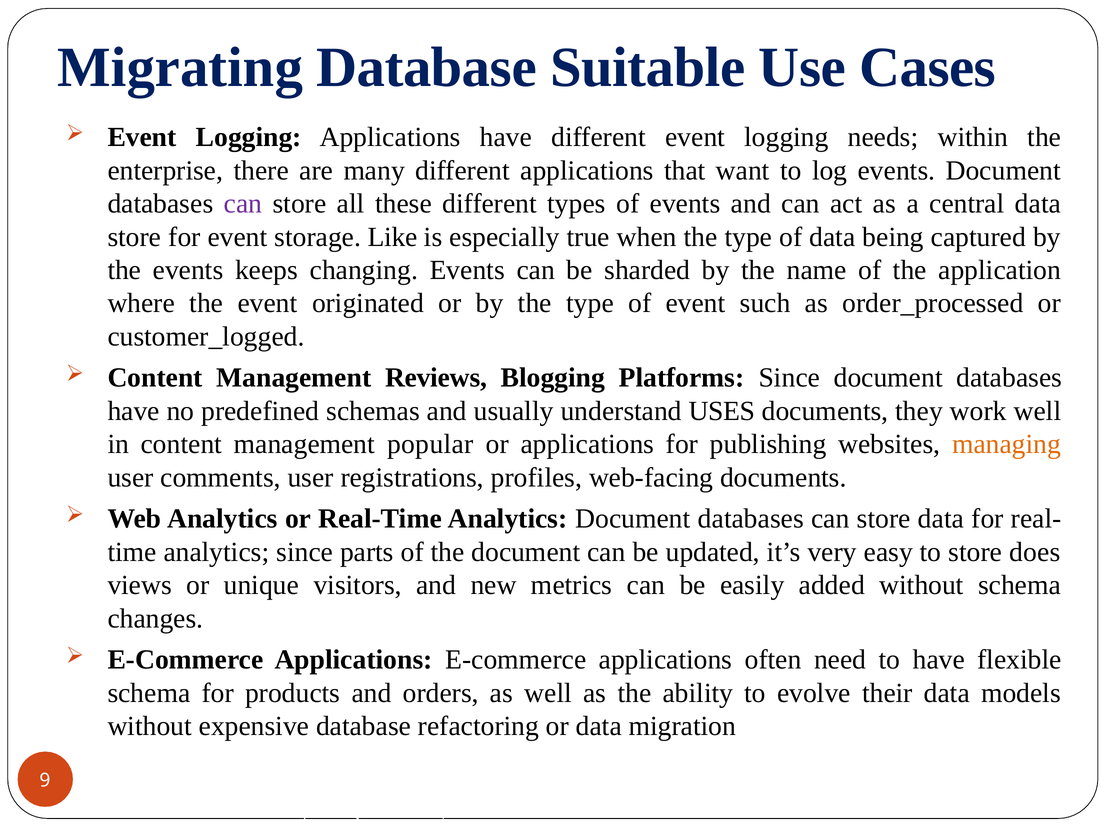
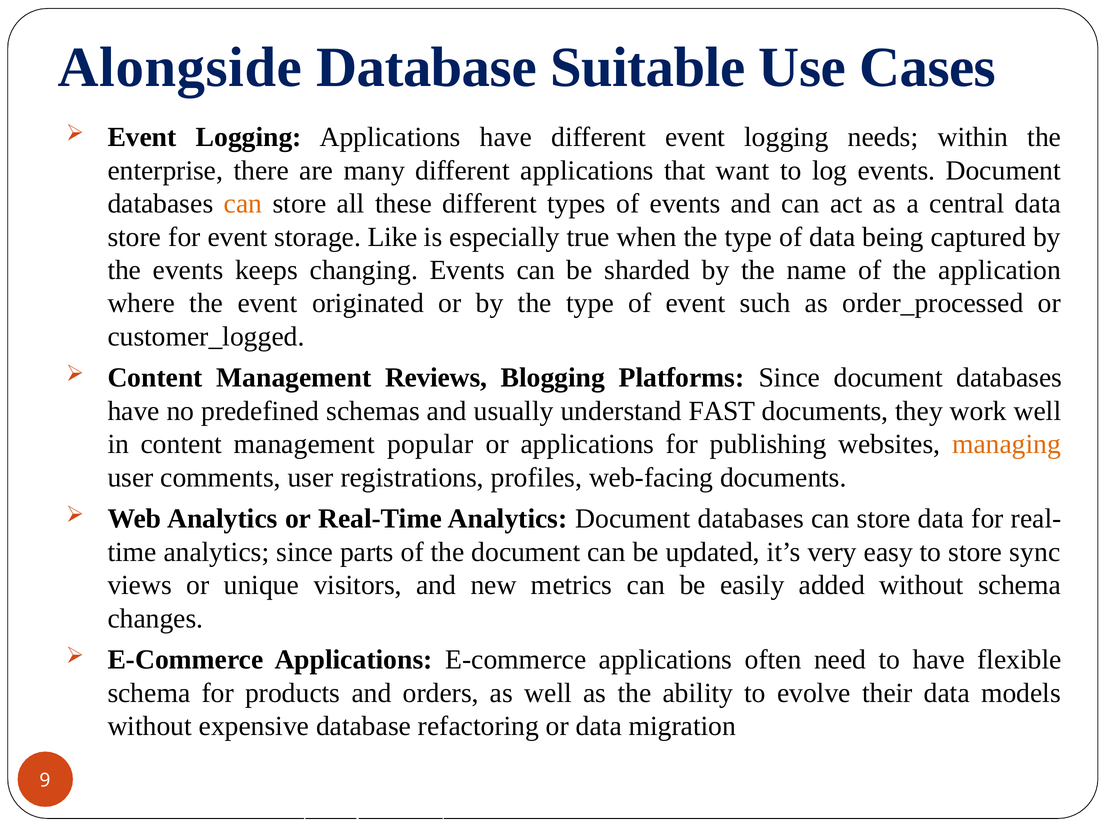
Migrating: Migrating -> Alongside
can at (243, 204) colour: purple -> orange
USES: USES -> FAST
does: does -> sync
